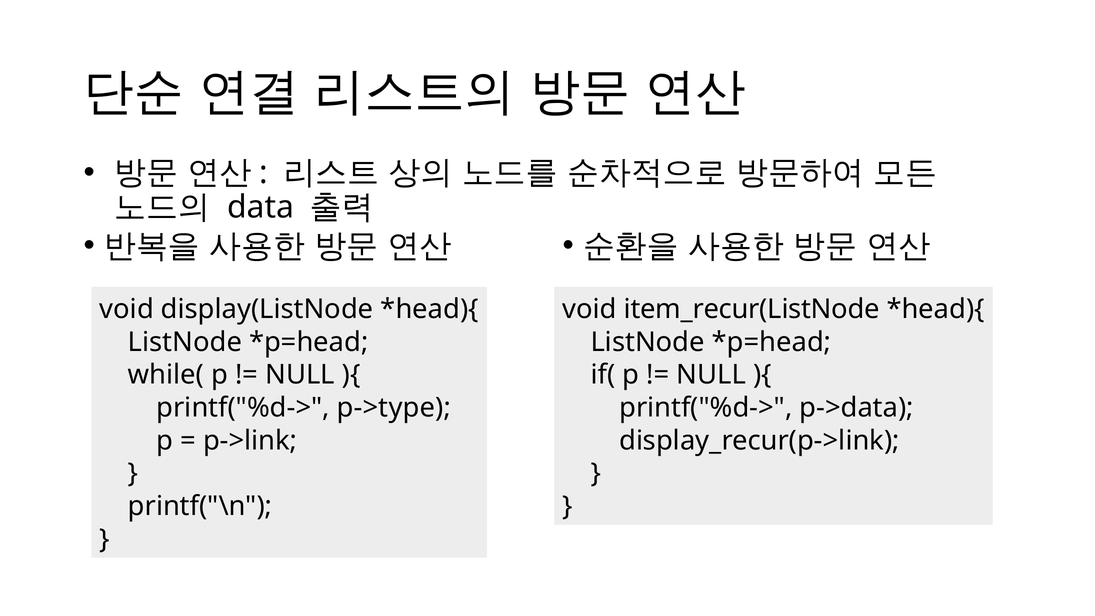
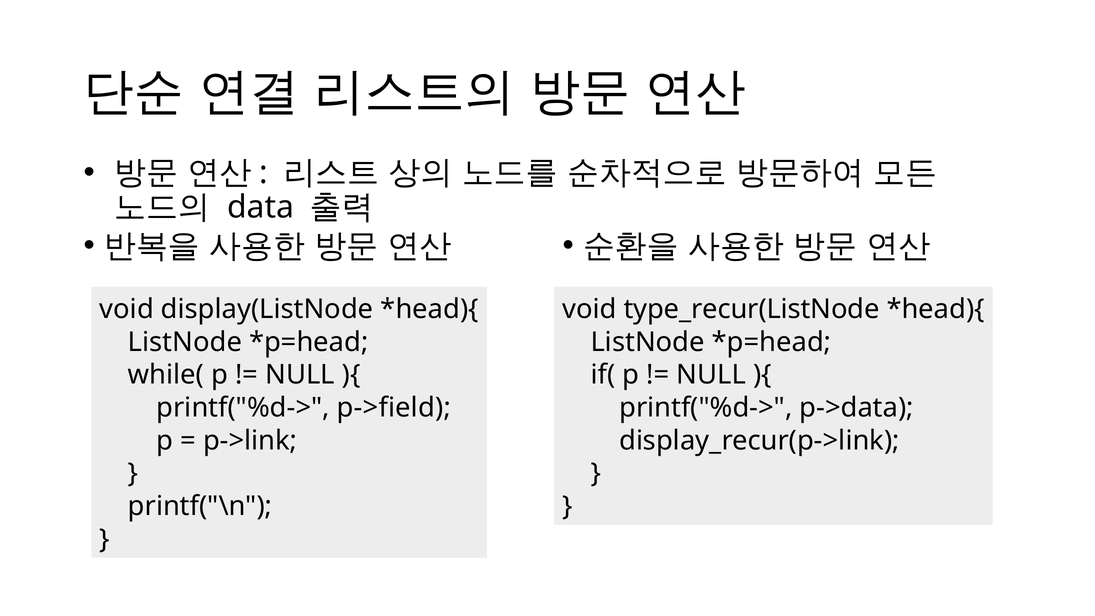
item_recur(ListNode: item_recur(ListNode -> type_recur(ListNode
p->type: p->type -> p->field
